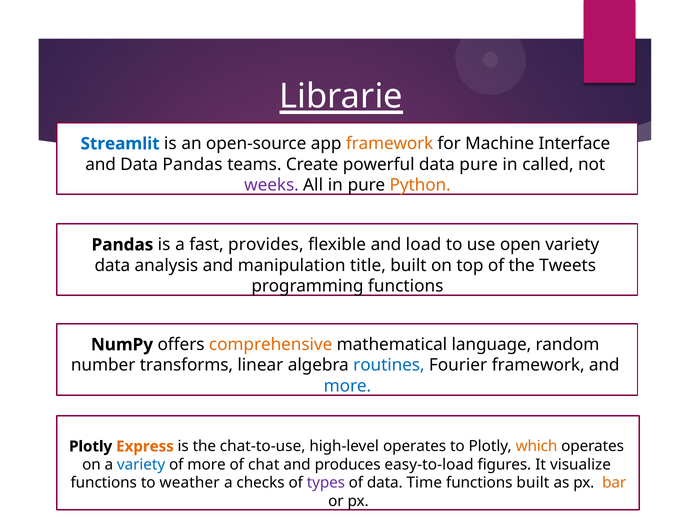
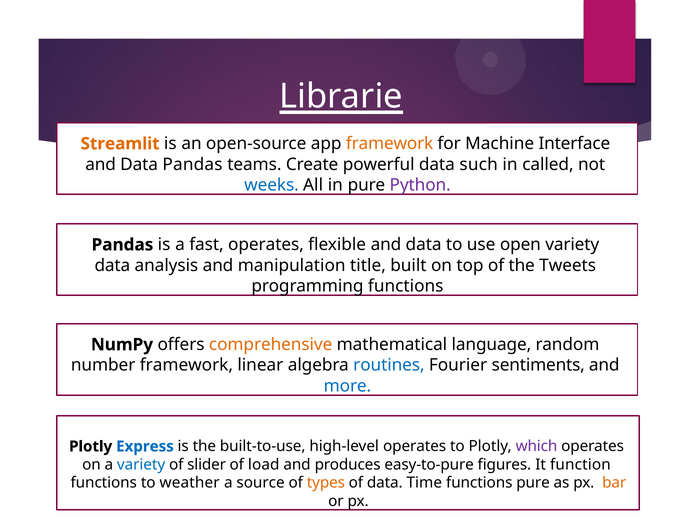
Streamlit colour: blue -> orange
data pure: pure -> such
weeks colour: purple -> blue
Python colour: orange -> purple
fast provides: provides -> operates
flexible and load: load -> data
number transforms: transforms -> framework
Fourier framework: framework -> sentiments
Express colour: orange -> blue
chat-to-use: chat-to-use -> built-to-use
which colour: orange -> purple
of more: more -> slider
chat: chat -> load
easy-to-load: easy-to-load -> easy-to-pure
visualize: visualize -> function
checks: checks -> source
types colour: purple -> orange
functions built: built -> pure
